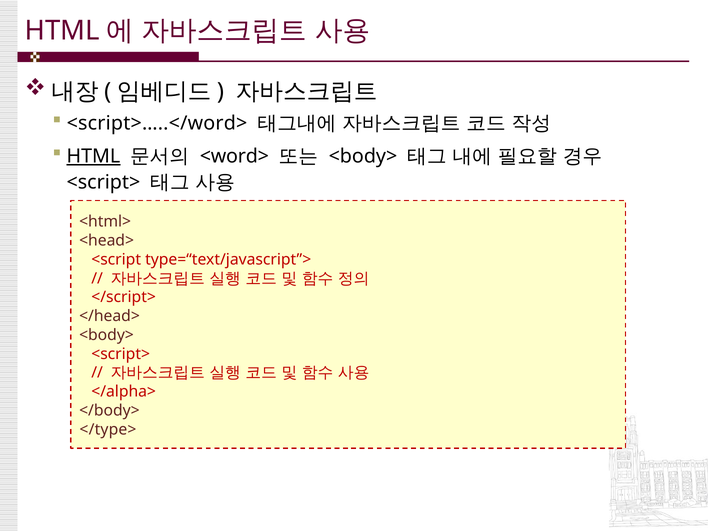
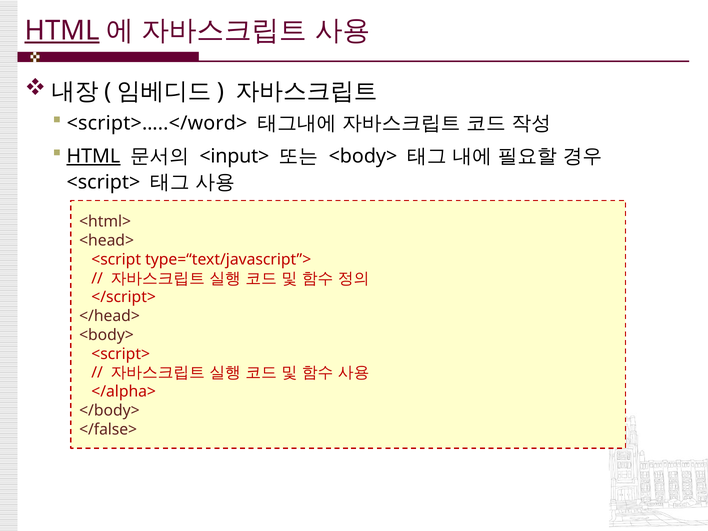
HTML at (62, 31) underline: none -> present
<word>: <word> -> <input>
</type>: </type> -> </false>
